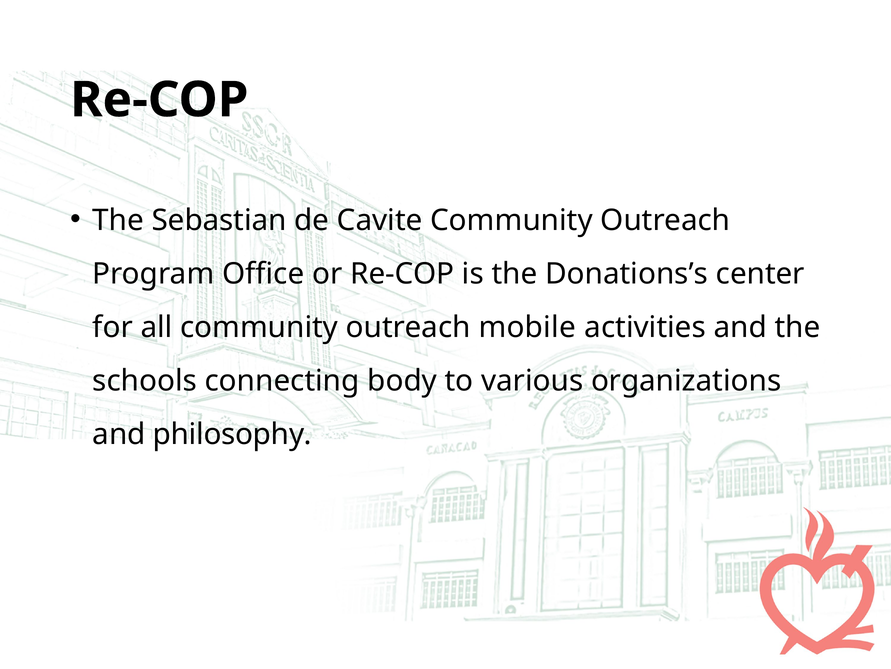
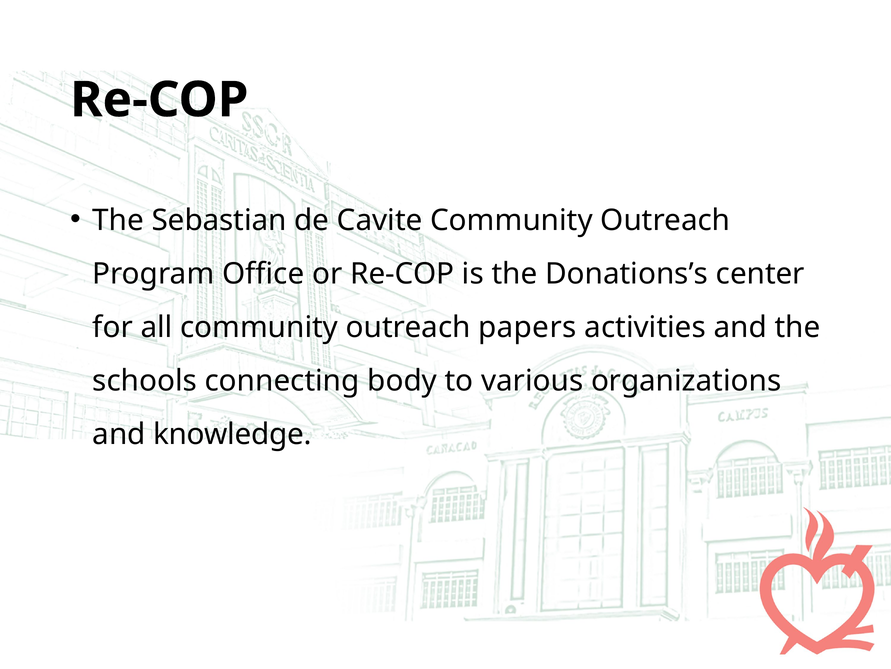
mobile: mobile -> papers
philosophy: philosophy -> knowledge
